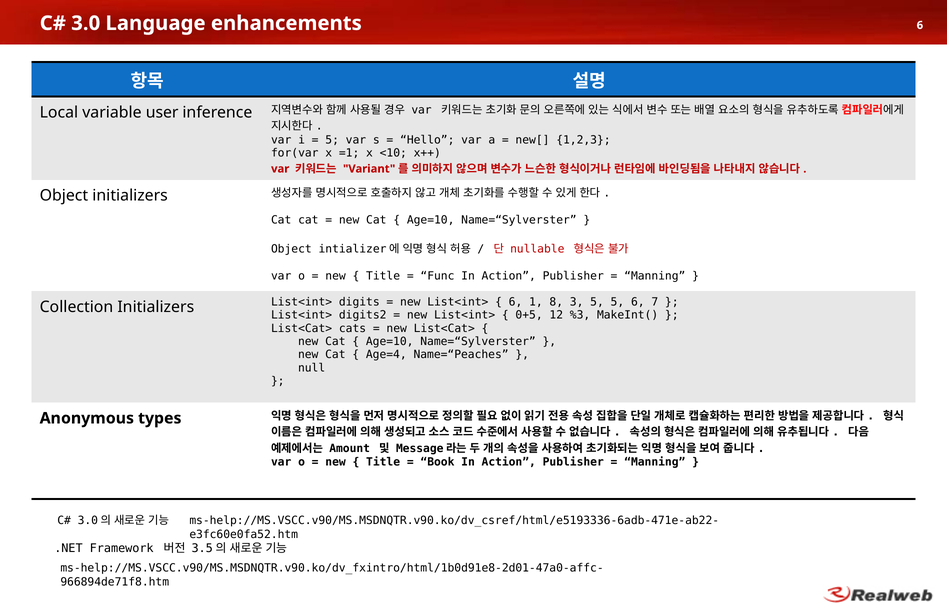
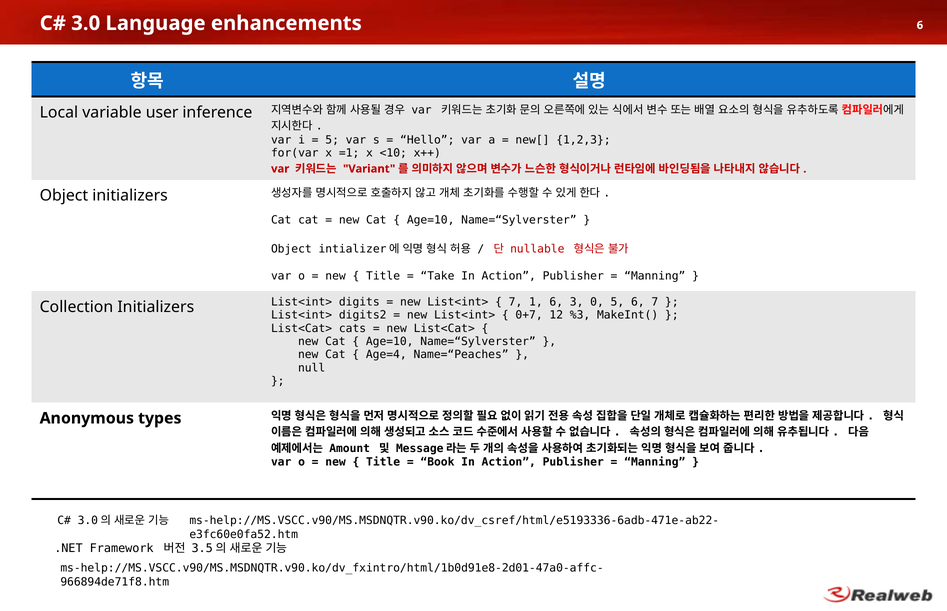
Func: Func -> Take
6 at (516, 302): 6 -> 7
1 8: 8 -> 6
3 5: 5 -> 0
0+5: 0+5 -> 0+7
